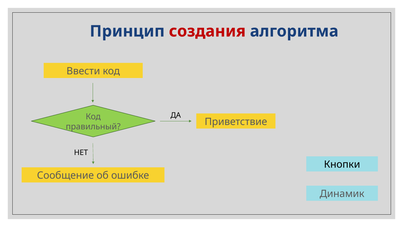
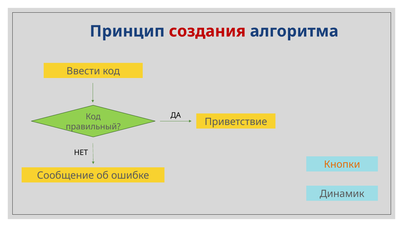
Кнопки colour: black -> orange
